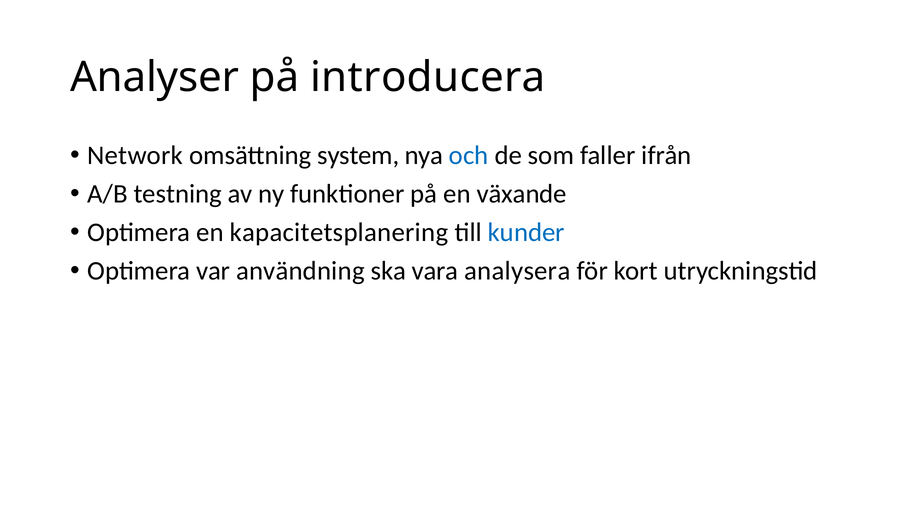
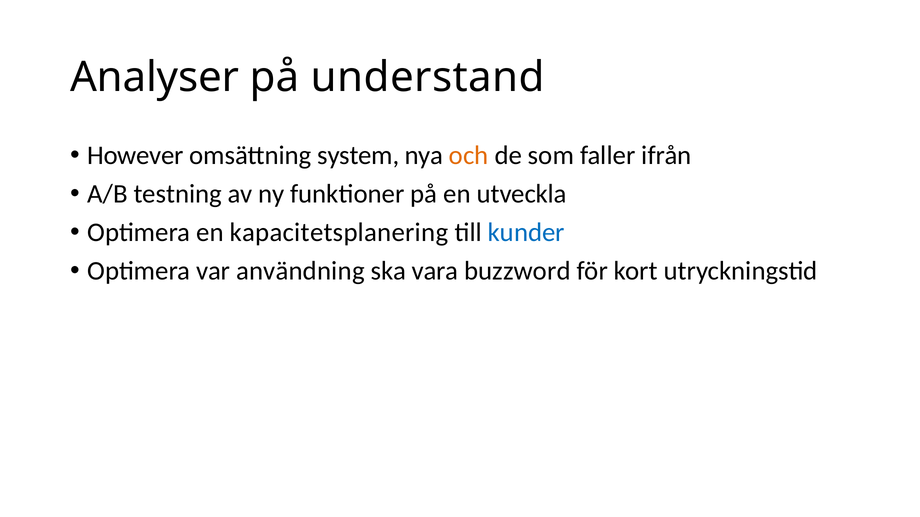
introducera: introducera -> understand
Network: Network -> However
och colour: blue -> orange
växande: växande -> utveckla
analysera: analysera -> buzzword
